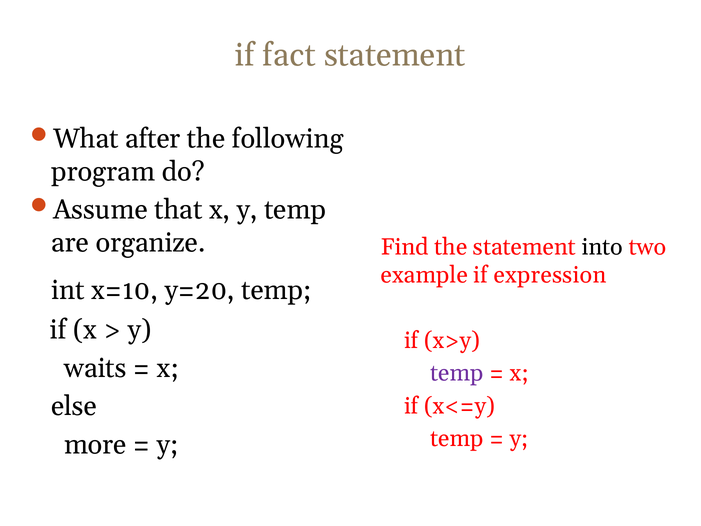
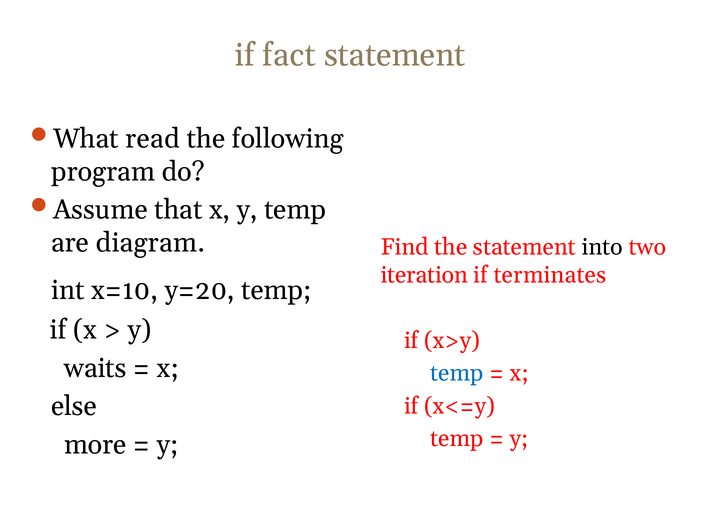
after: after -> read
organize: organize -> diagram
example: example -> iteration
expression: expression -> terminates
temp at (457, 373) colour: purple -> blue
